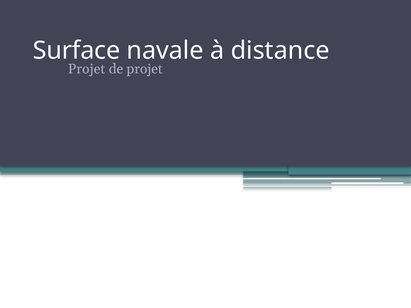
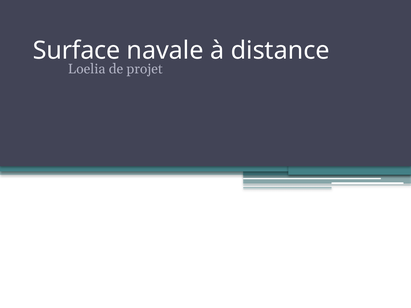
Projet at (87, 69): Projet -> Loelia
